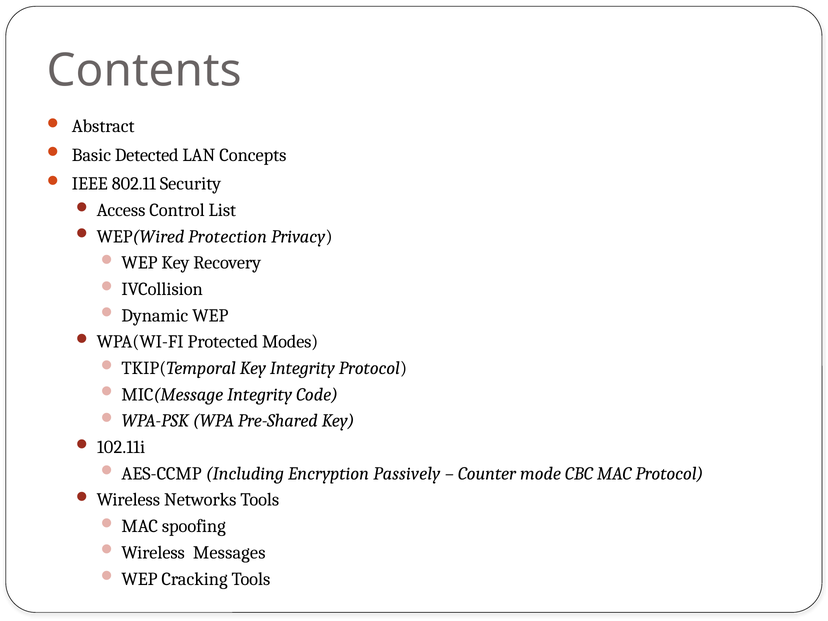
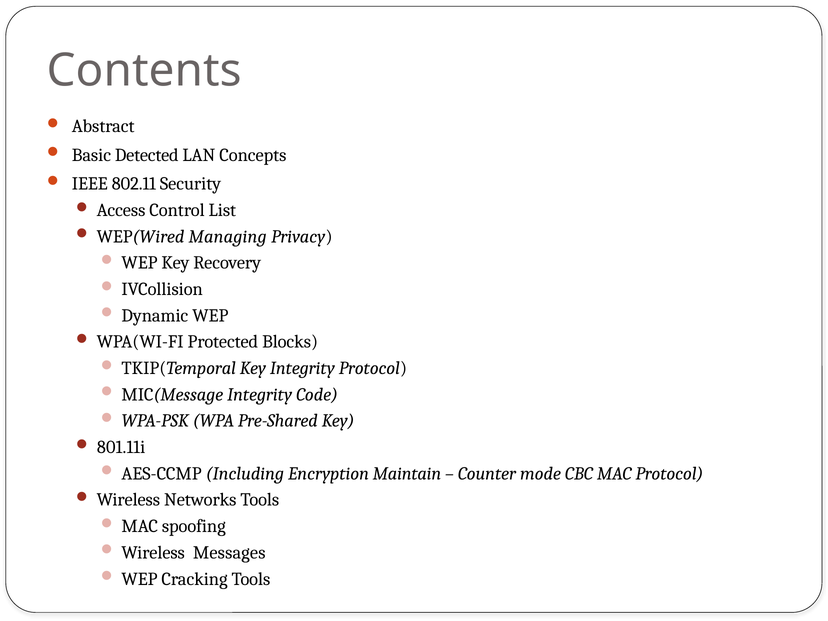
Protection: Protection -> Managing
Modes: Modes -> Blocks
102.11i: 102.11i -> 801.11i
Passively: Passively -> Maintain
